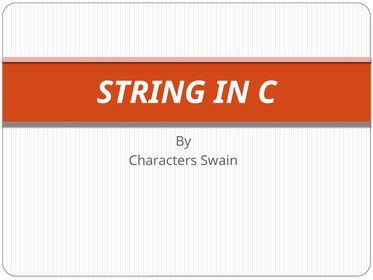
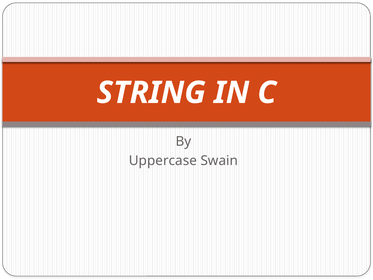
Characters: Characters -> Uppercase
